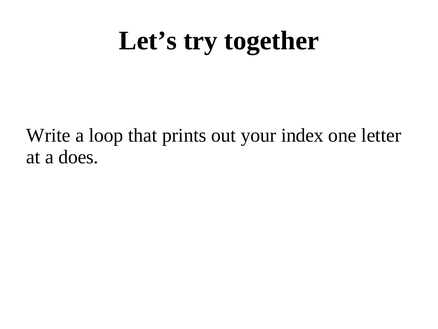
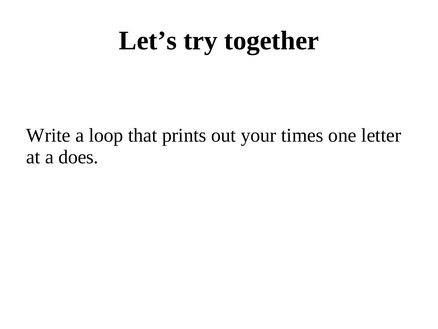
index: index -> times
